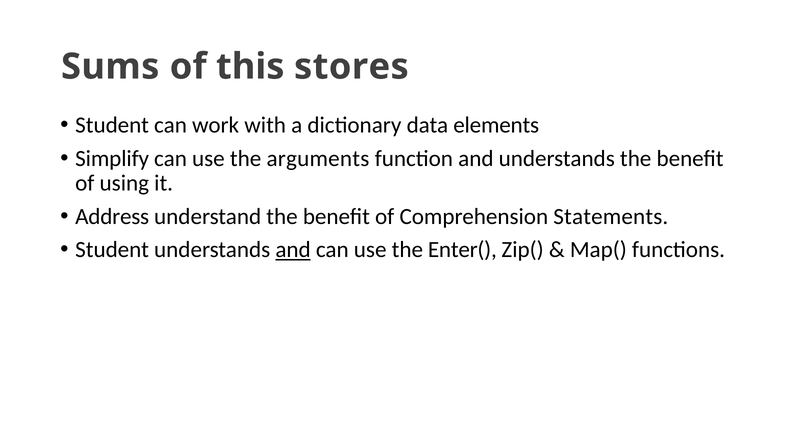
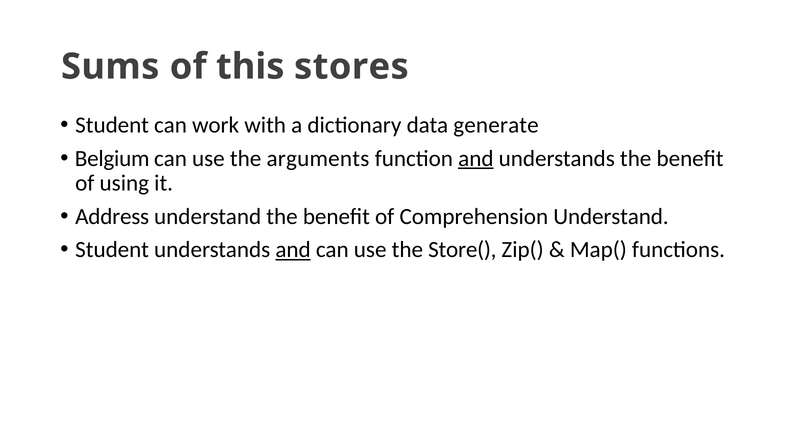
elements: elements -> generate
Simplify: Simplify -> Belgium
and at (476, 158) underline: none -> present
Comprehension Statements: Statements -> Understand
Enter(: Enter( -> Store(
